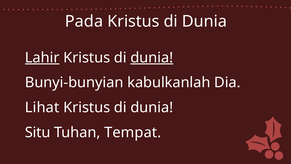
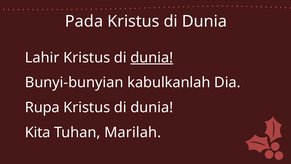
Lahir underline: present -> none
Lihat: Lihat -> Rupa
Situ: Situ -> Kita
Tempat: Tempat -> Marilah
